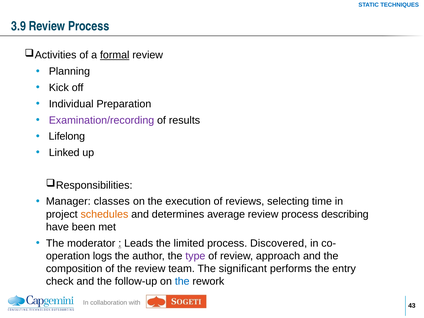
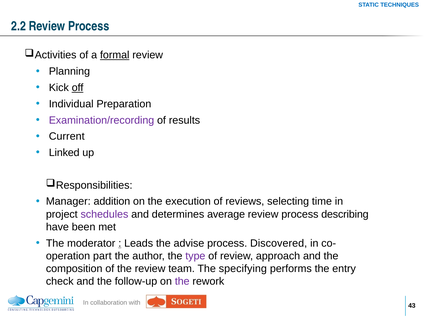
3.9: 3.9 -> 2.2
off underline: none -> present
Lifelong: Lifelong -> Current
classes: classes -> addition
schedules colour: orange -> purple
limited: limited -> advise
logs: logs -> part
significant: significant -> specifying
the at (182, 281) colour: blue -> purple
